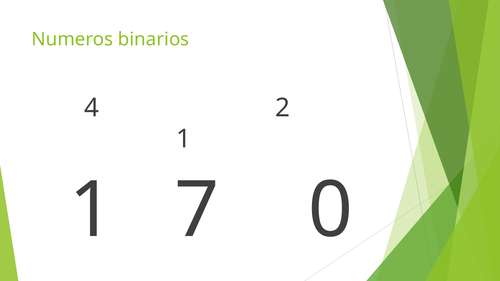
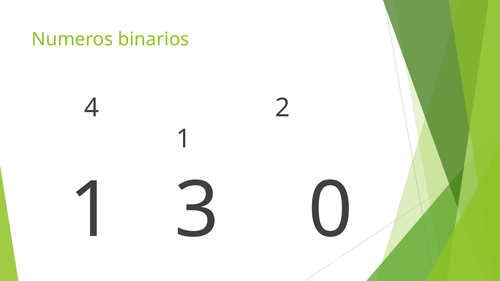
7: 7 -> 3
